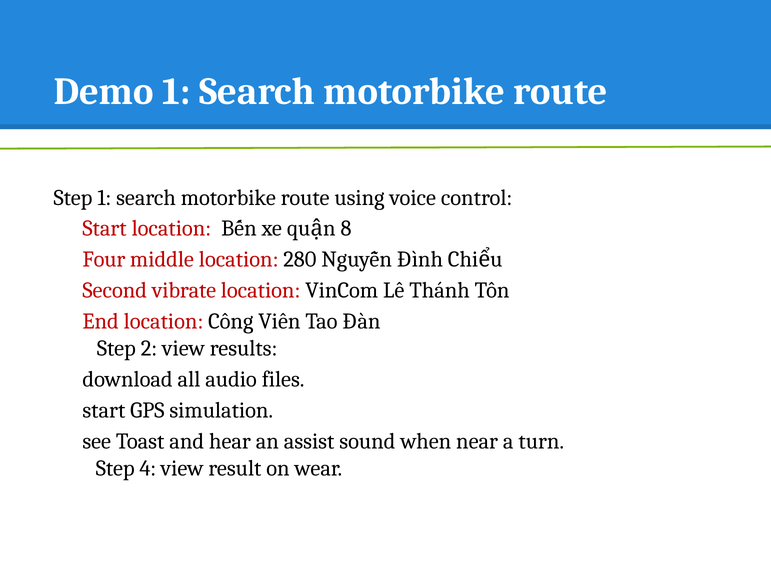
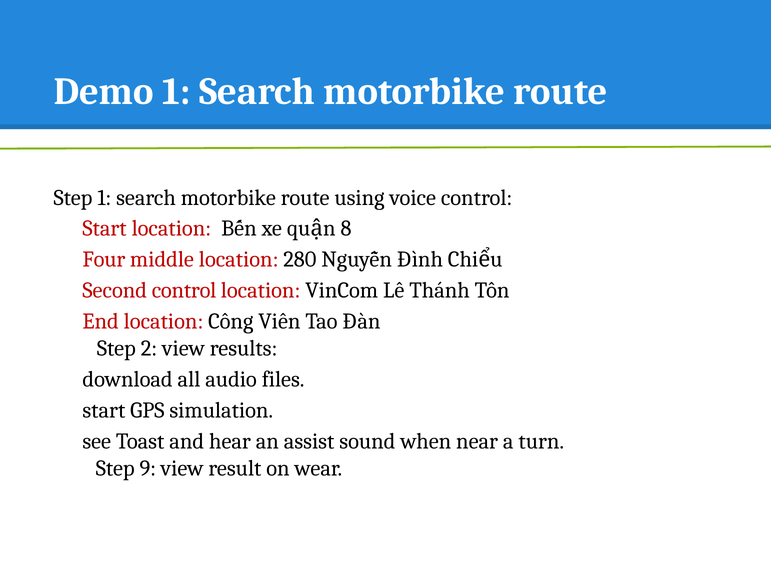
Second vibrate: vibrate -> control
4: 4 -> 9
